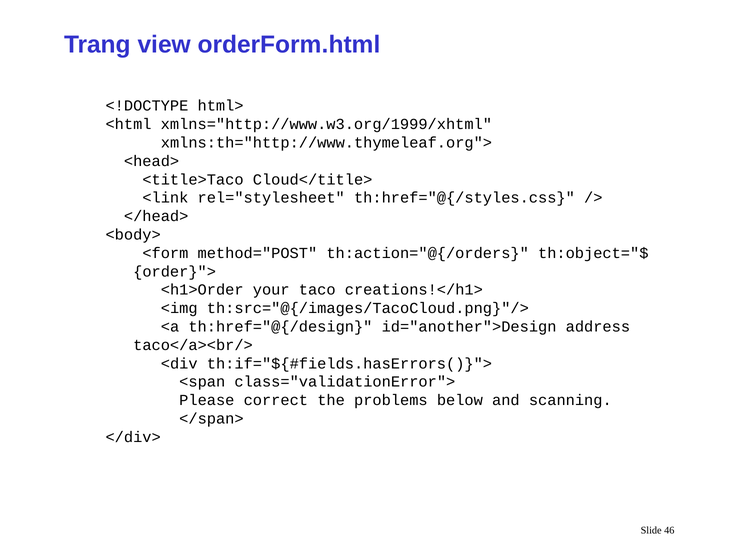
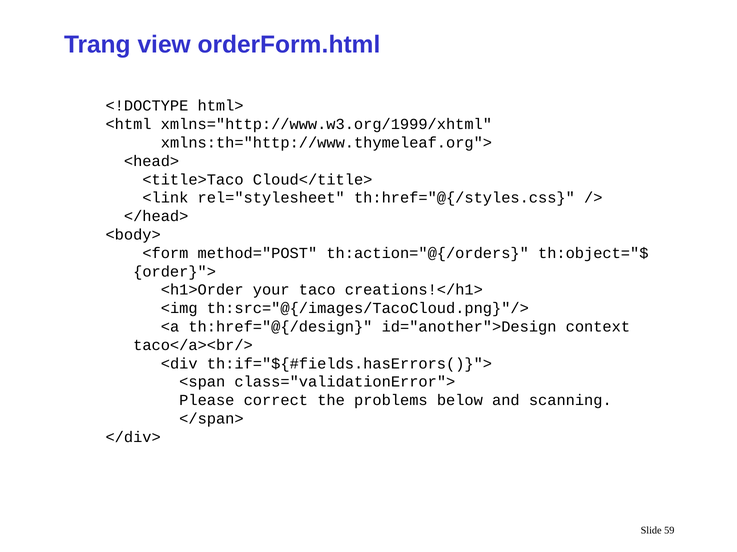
address: address -> context
46: 46 -> 59
